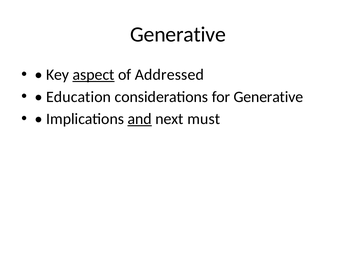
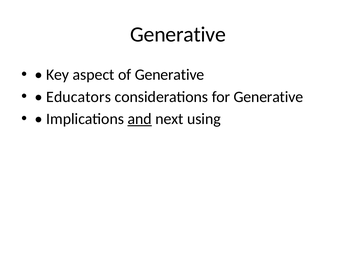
aspect underline: present -> none
of Addressed: Addressed -> Generative
Education: Education -> Educators
must: must -> using
